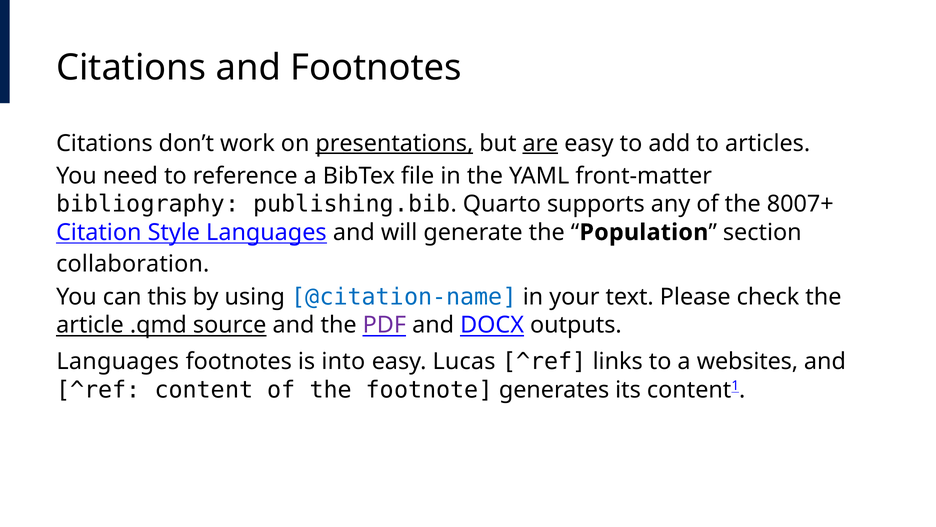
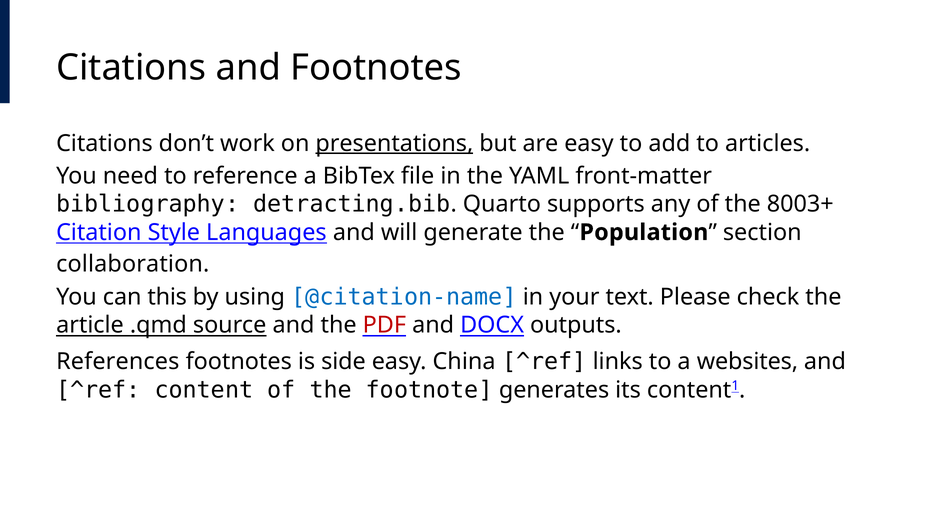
are underline: present -> none
publishing.bib: publishing.bib -> detracting.bib
8007+: 8007+ -> 8003+
PDF colour: purple -> red
Languages at (118, 361): Languages -> References
into: into -> side
Lucas: Lucas -> China
